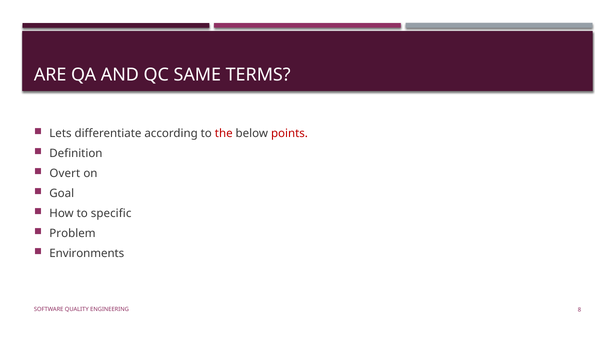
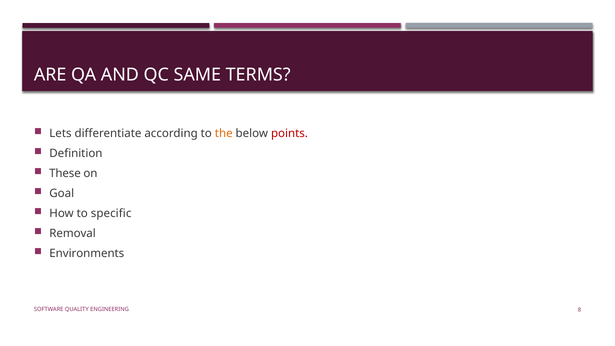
the colour: red -> orange
Overt: Overt -> These
Problem: Problem -> Removal
